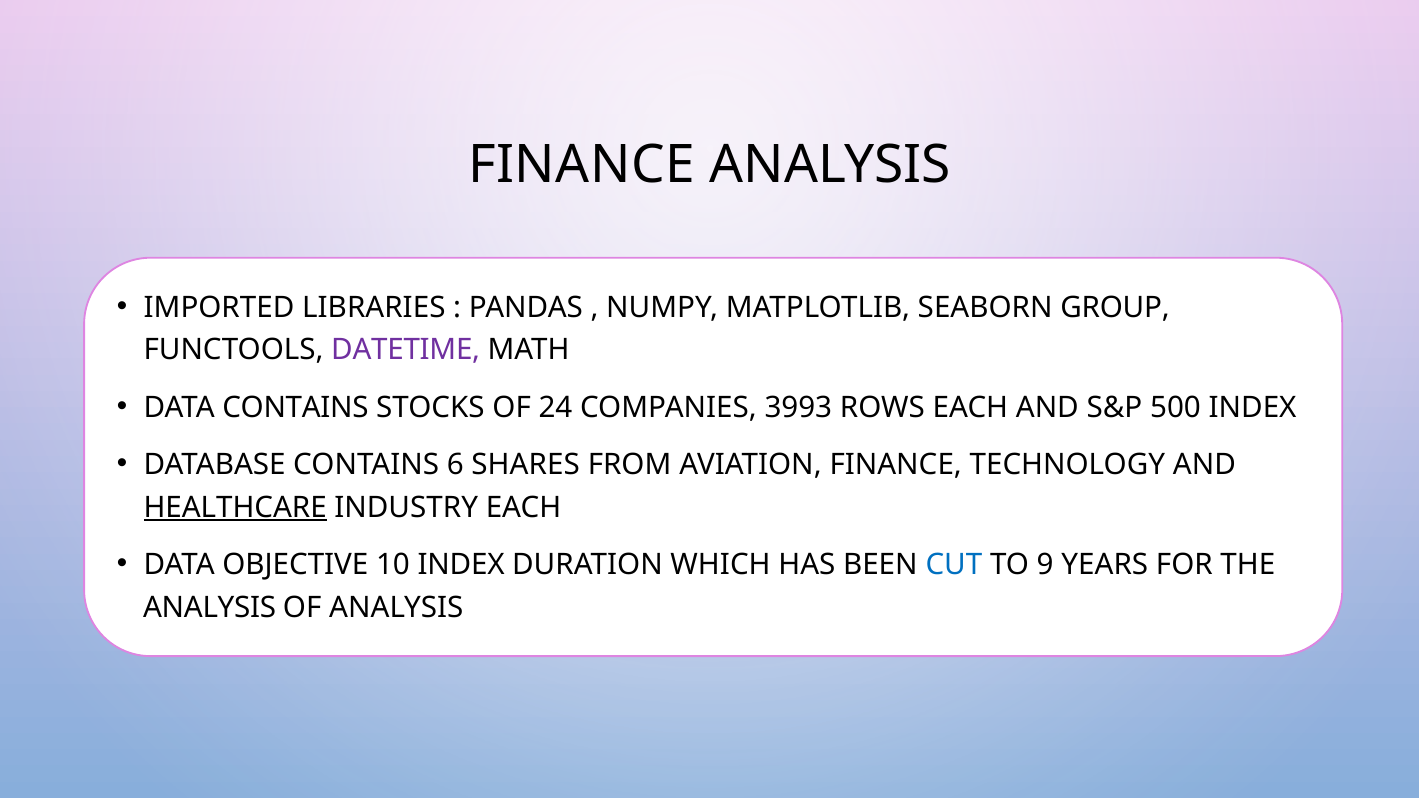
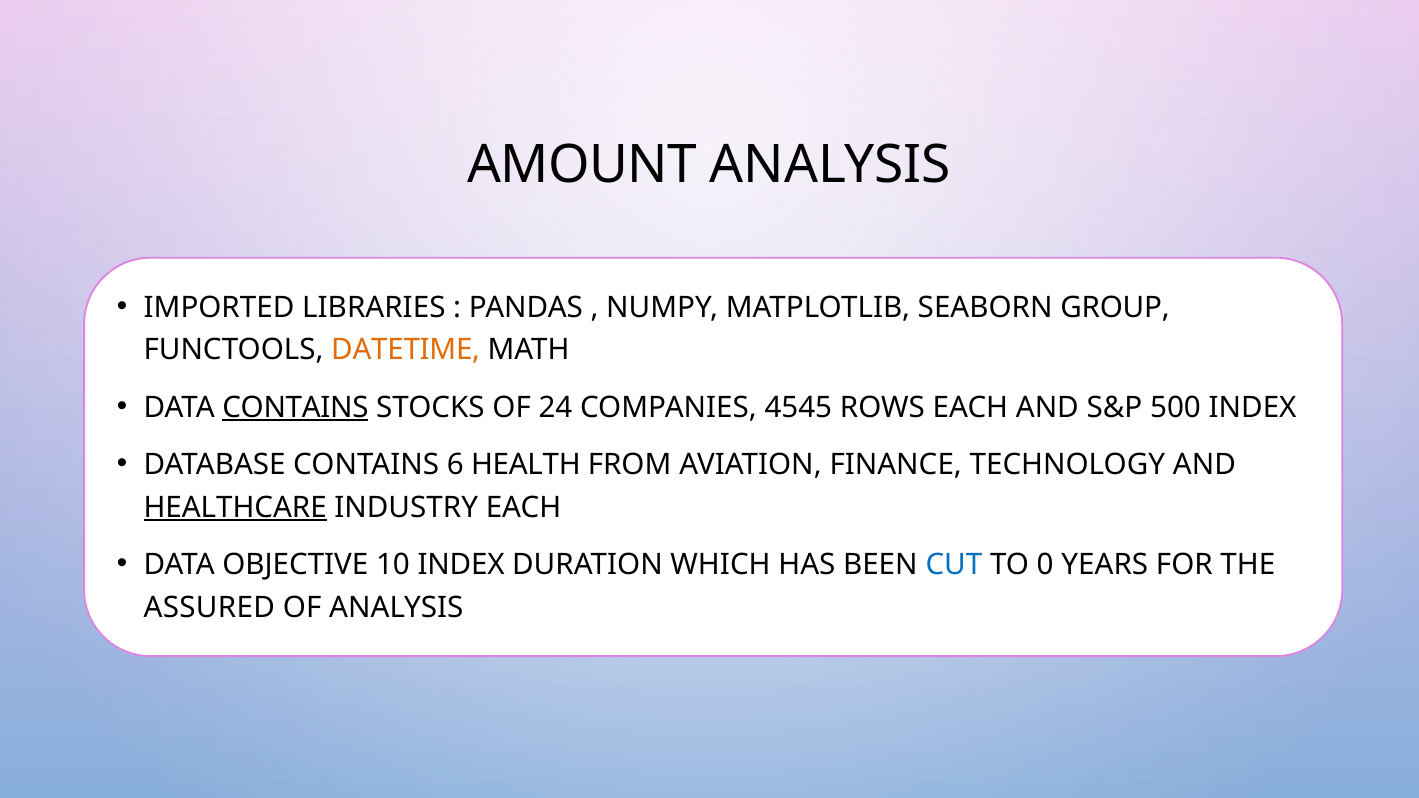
FINANCE at (582, 164): FINANCE -> AMOUNT
DATETIME colour: purple -> orange
CONTAINS at (295, 408) underline: none -> present
3993: 3993 -> 4545
SHARES: SHARES -> HEALTH
9: 9 -> 0
ANALYSIS at (210, 607): ANALYSIS -> ASSURED
